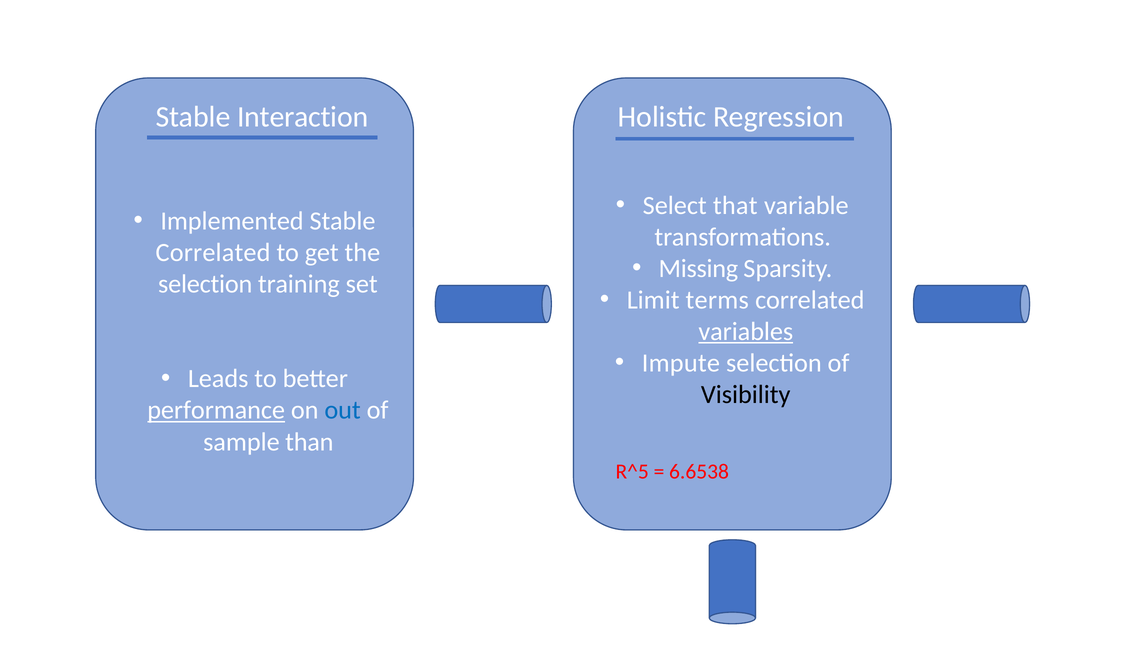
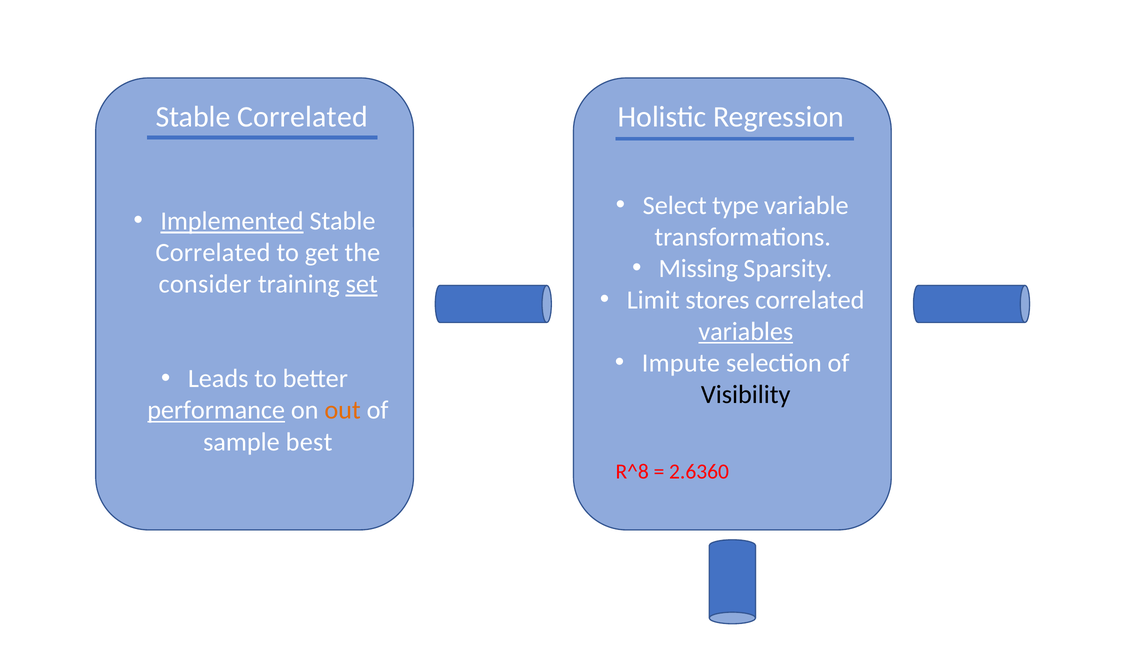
Interaction at (303, 117): Interaction -> Correlated
that: that -> type
Implemented underline: none -> present
selection at (205, 284): selection -> consider
set underline: none -> present
terms: terms -> stores
out colour: blue -> orange
than: than -> best
R^5: R^5 -> R^8
6.6538: 6.6538 -> 2.6360
